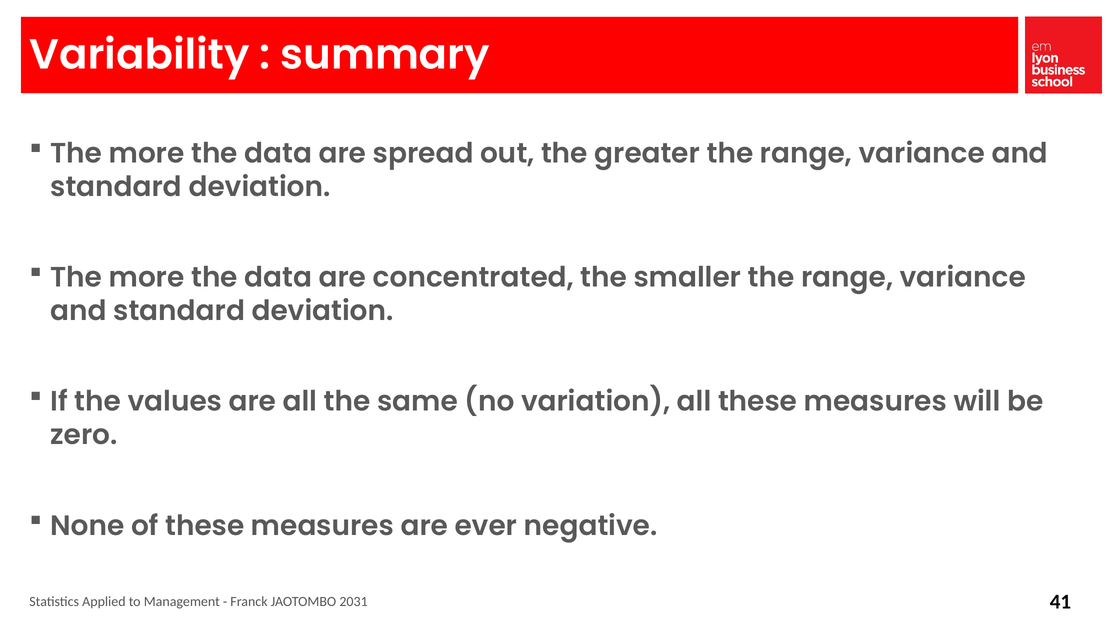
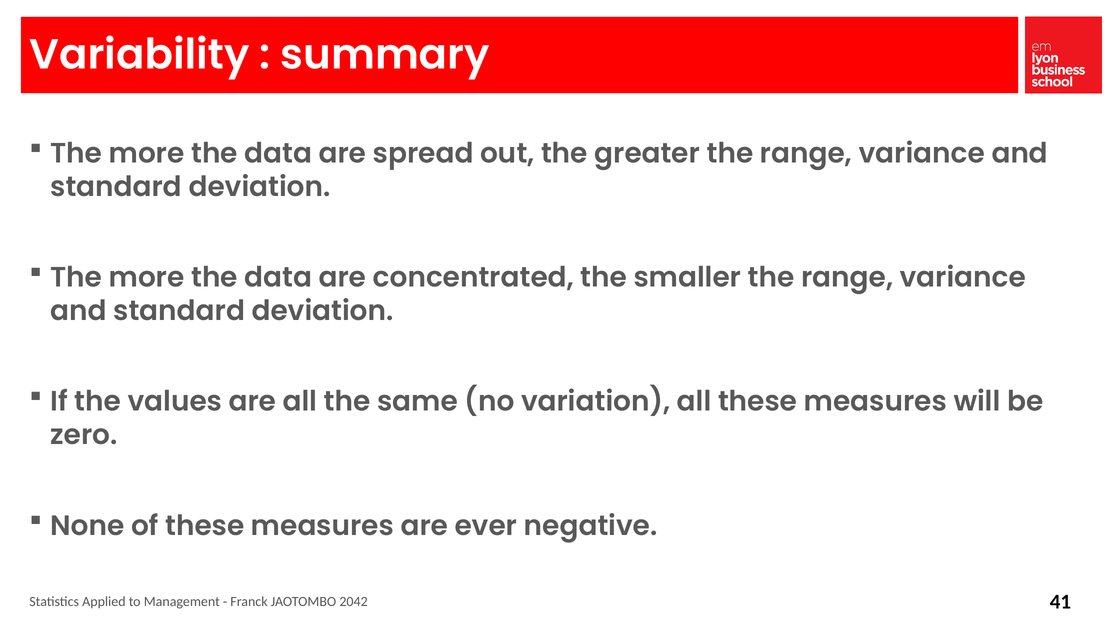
2031: 2031 -> 2042
